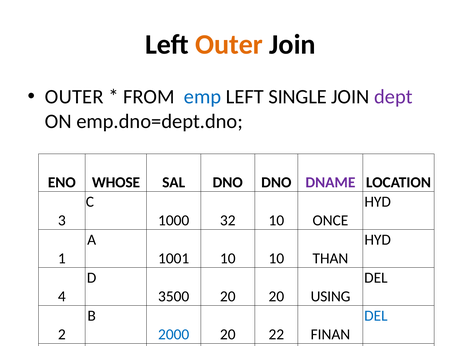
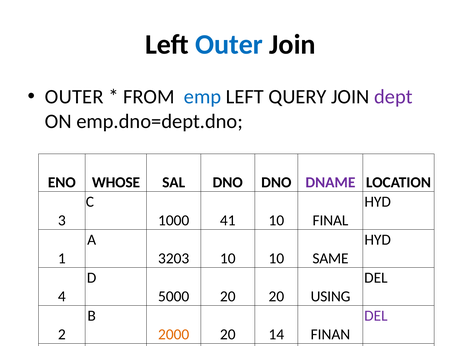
Outer at (229, 45) colour: orange -> blue
SINGLE: SINGLE -> QUERY
32: 32 -> 41
ONCE: ONCE -> FINAL
1001: 1001 -> 3203
THAN: THAN -> SAME
3500: 3500 -> 5000
DEL at (376, 315) colour: blue -> purple
2000 at (174, 334) colour: blue -> orange
22: 22 -> 14
